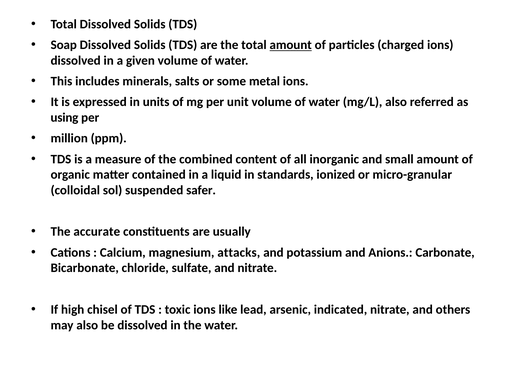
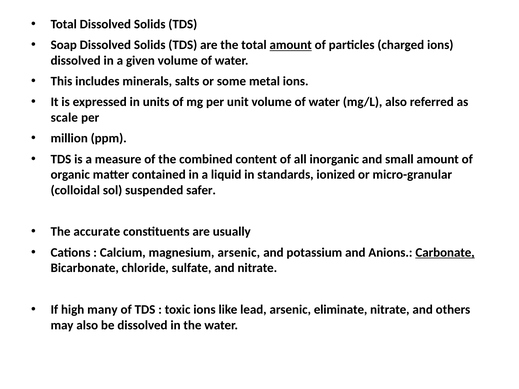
using: using -> scale
magnesium attacks: attacks -> arsenic
Carbonate underline: none -> present
chisel: chisel -> many
indicated: indicated -> eliminate
